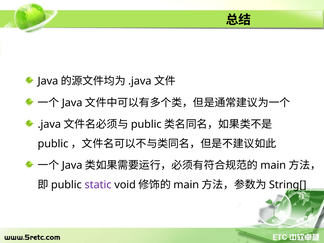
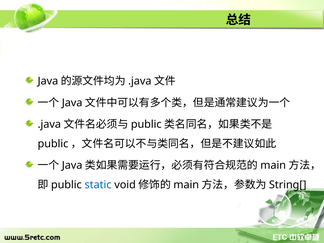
static colour: purple -> blue
